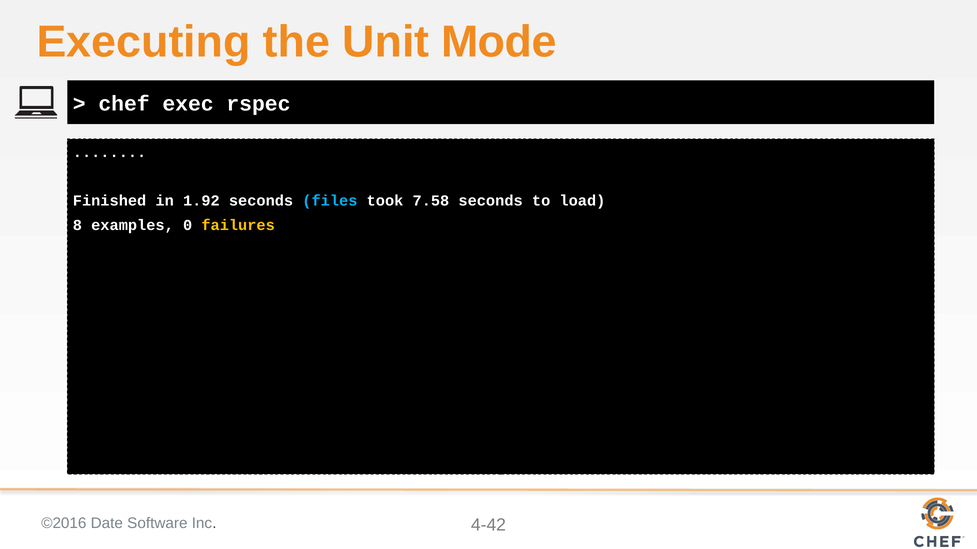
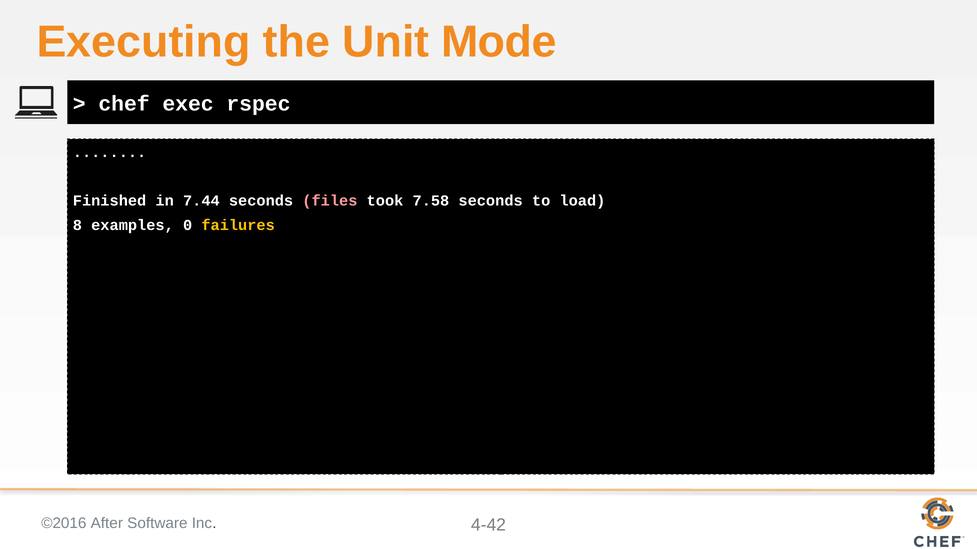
1.92: 1.92 -> 7.44
files colour: light blue -> pink
Date: Date -> After
